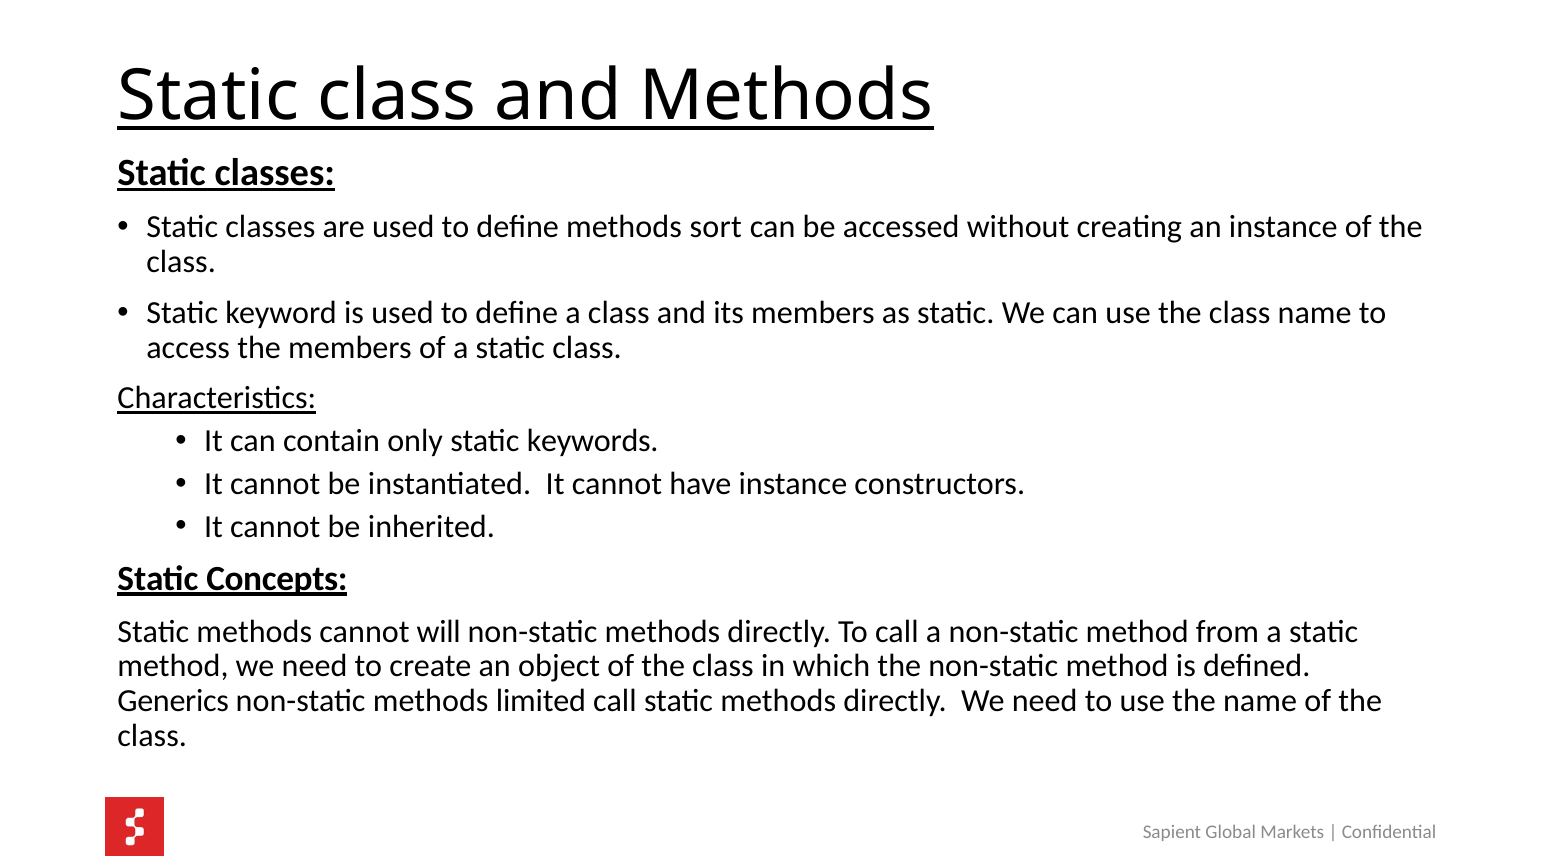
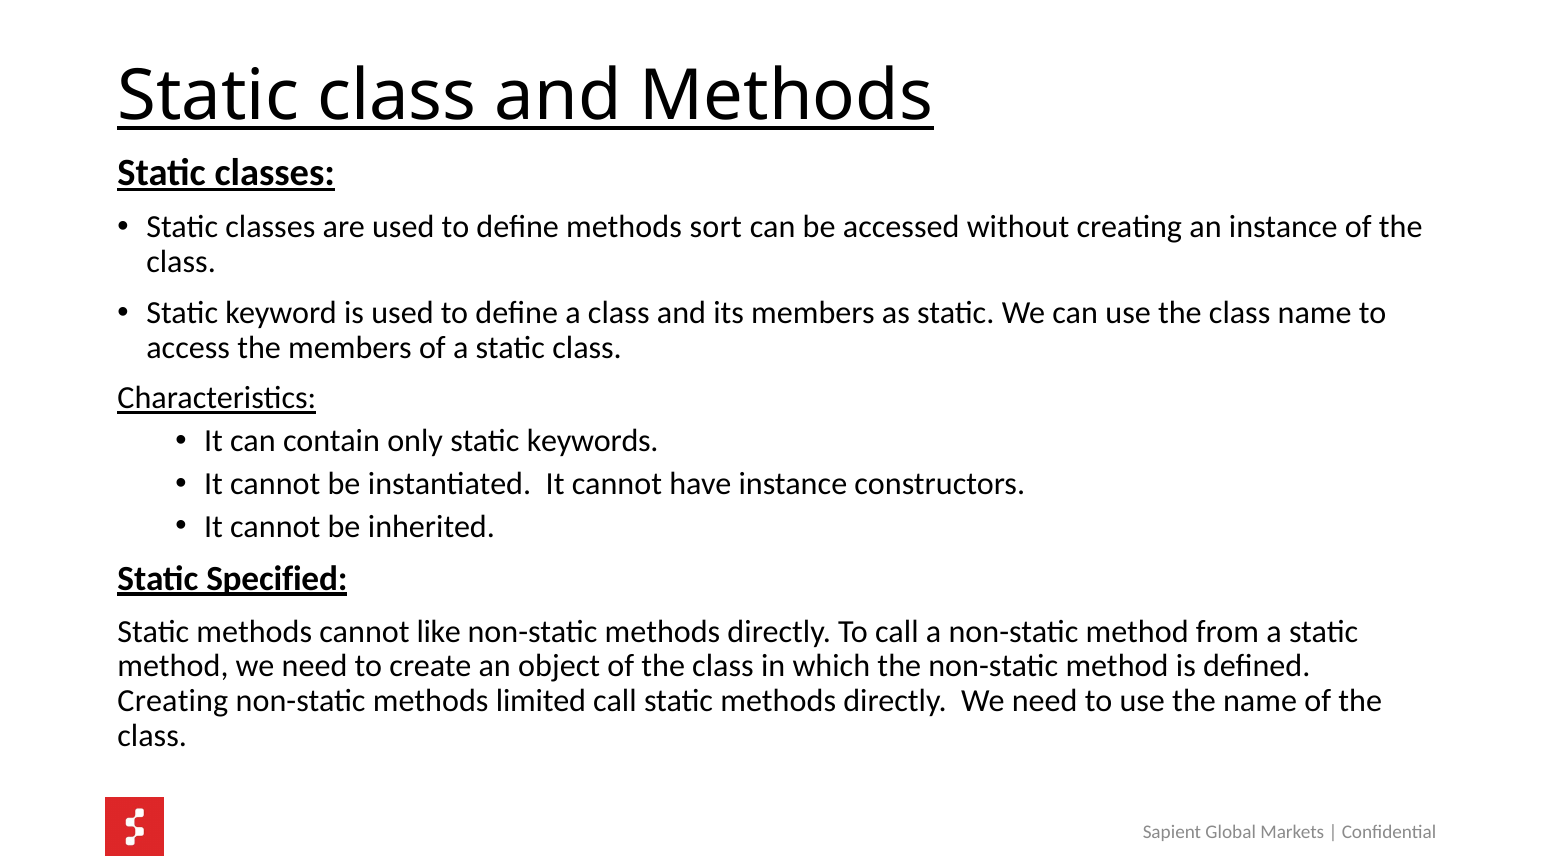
Concepts: Concepts -> Specified
will: will -> like
Generics at (173, 701): Generics -> Creating
